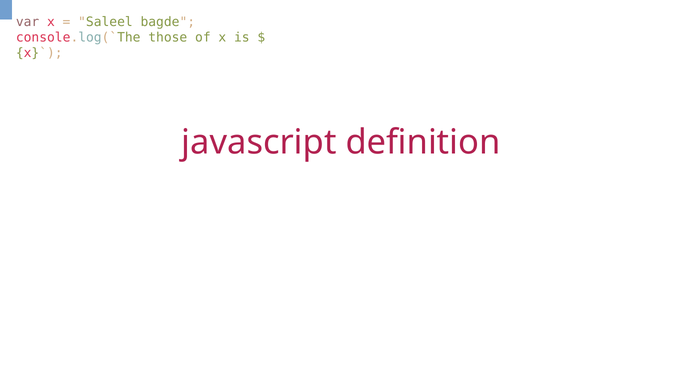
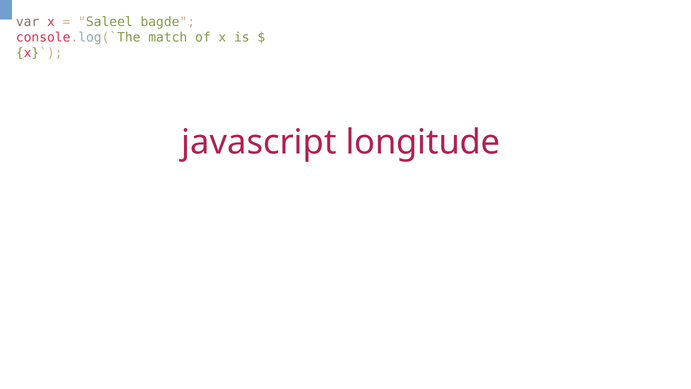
those: those -> match
definition: definition -> longitude
